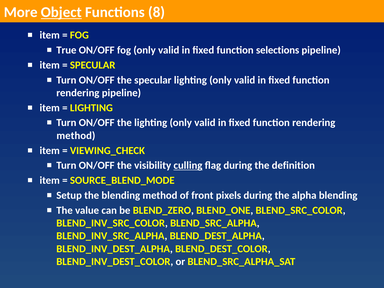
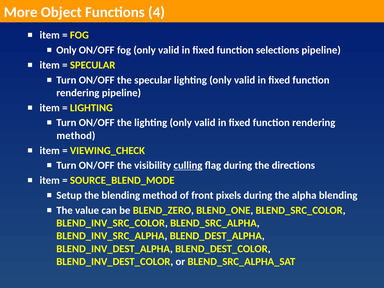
Object underline: present -> none
8: 8 -> 4
True at (66, 50): True -> Only
definition: definition -> directions
